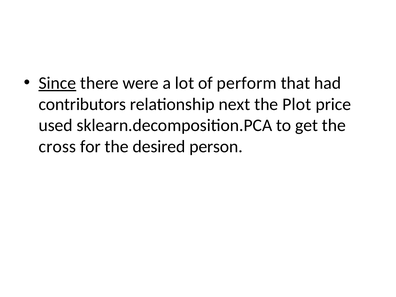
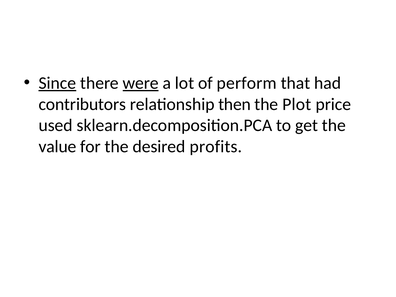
were underline: none -> present
next: next -> then
cross: cross -> value
person: person -> profits
